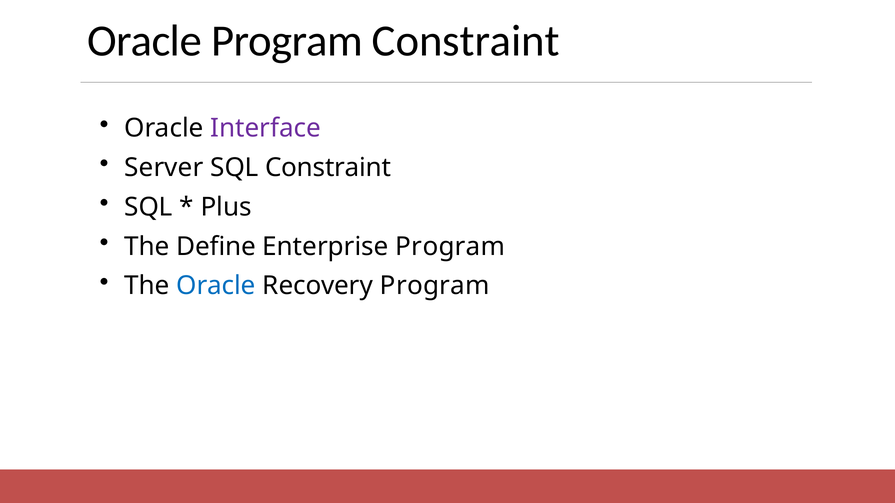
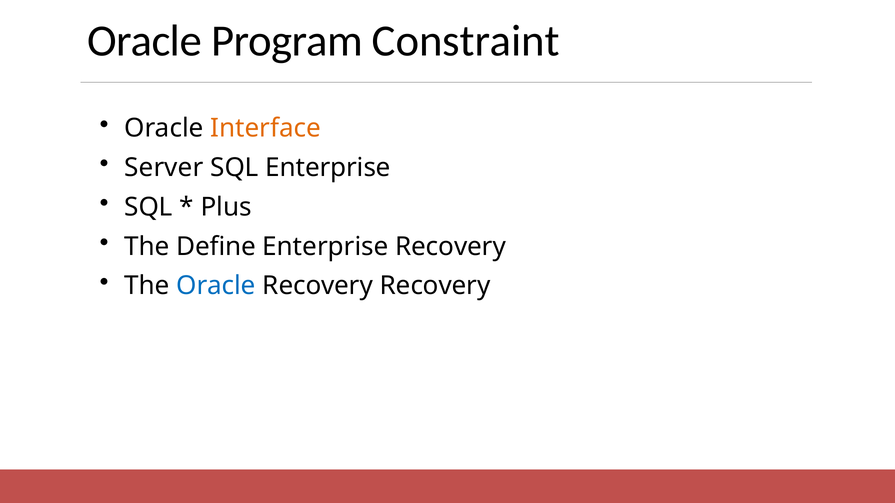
Interface colour: purple -> orange
SQL Constraint: Constraint -> Enterprise
Enterprise Program: Program -> Recovery
Recovery Program: Program -> Recovery
